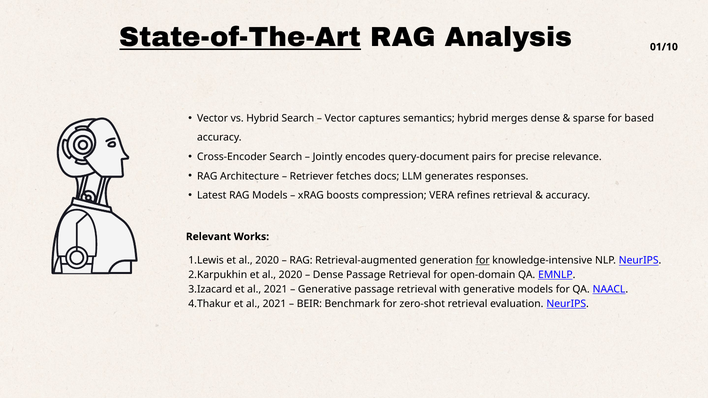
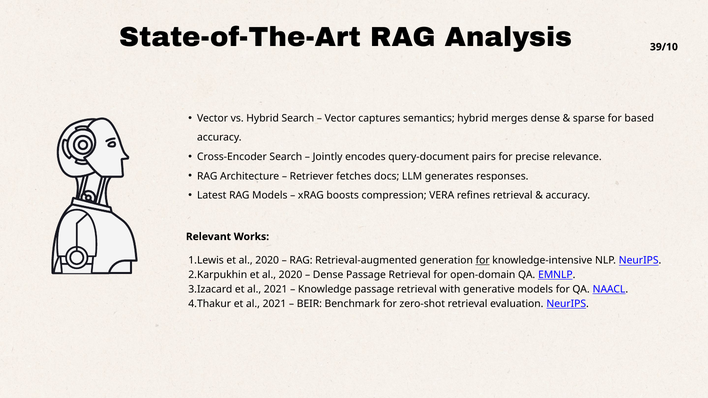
State-of-The-Art underline: present -> none
01/10: 01/10 -> 39/10
Generative at (325, 289): Generative -> Knowledge
